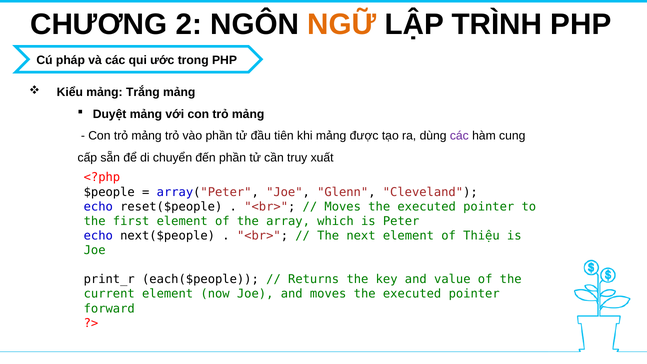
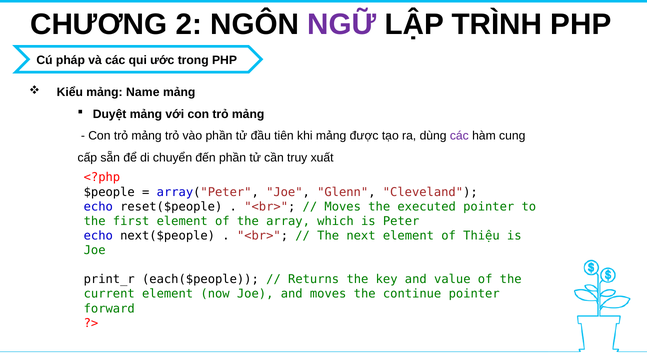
NGỮ colour: orange -> purple
Trắng: Trắng -> Name
and moves the executed: executed -> continue
